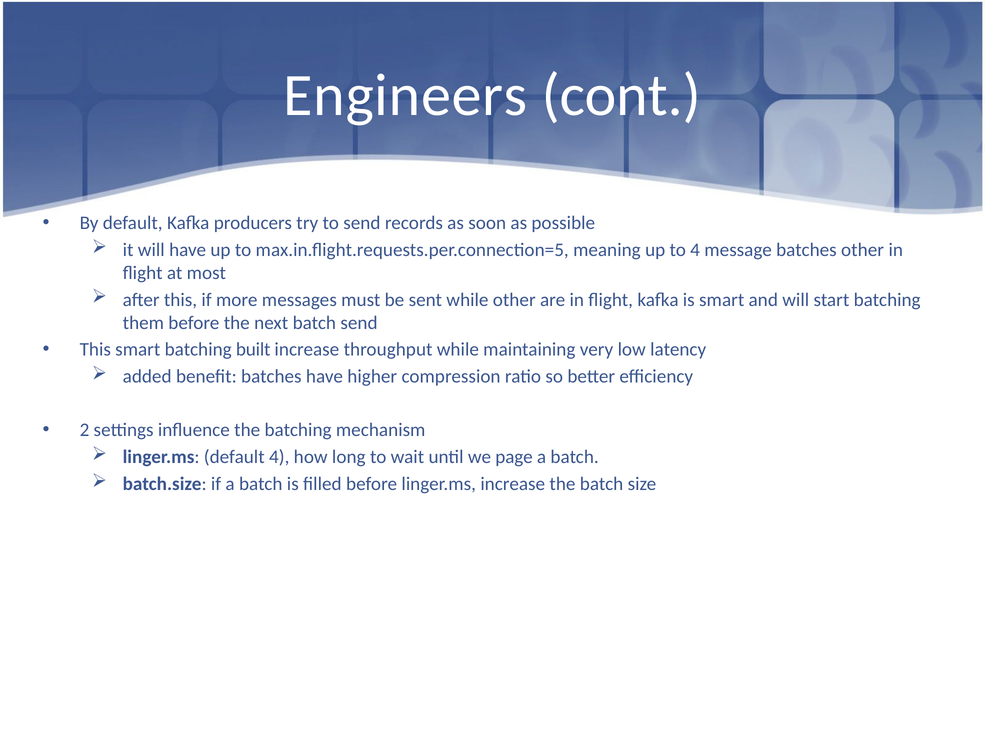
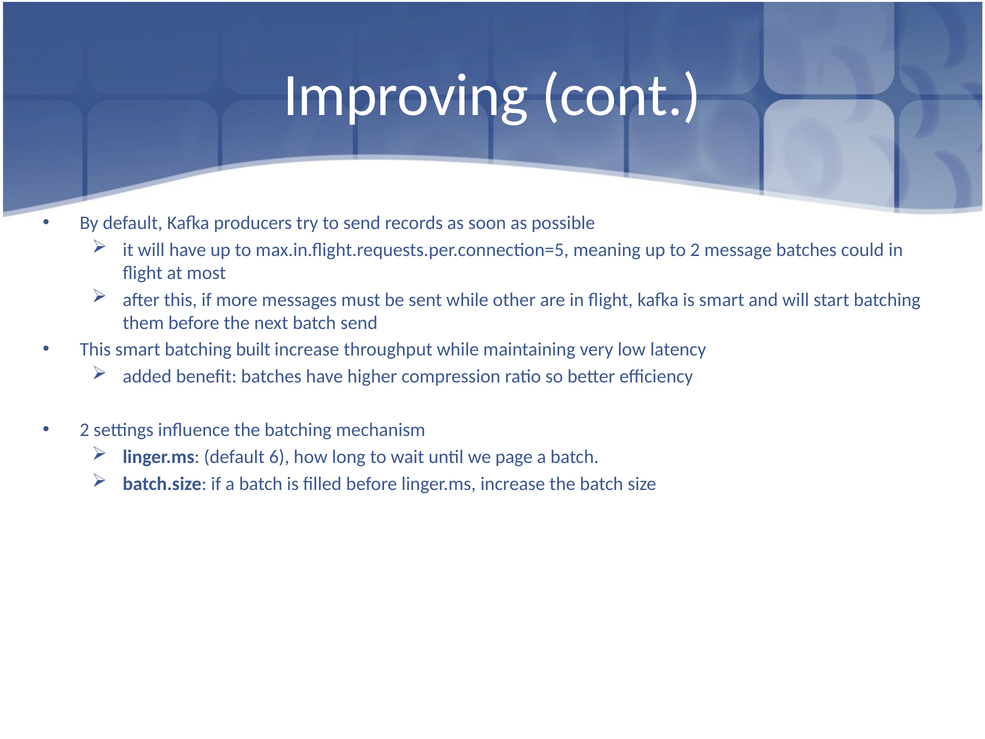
Engineers: Engineers -> Improving
to 4: 4 -> 2
batches other: other -> could
default 4: 4 -> 6
